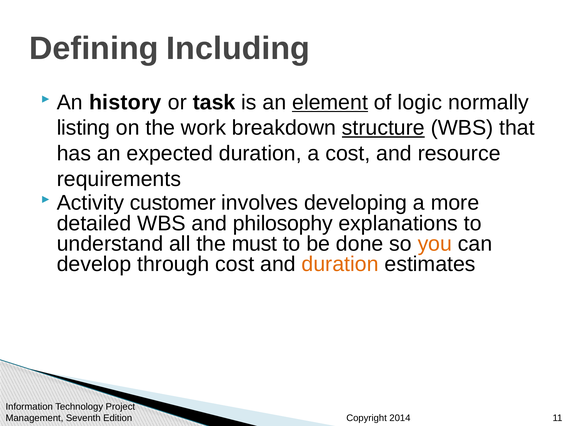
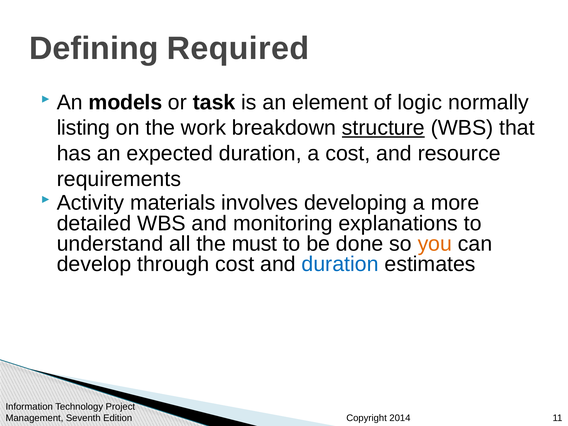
Including: Including -> Required
history: history -> models
element underline: present -> none
customer: customer -> materials
philosophy: philosophy -> monitoring
duration at (340, 264) colour: orange -> blue
